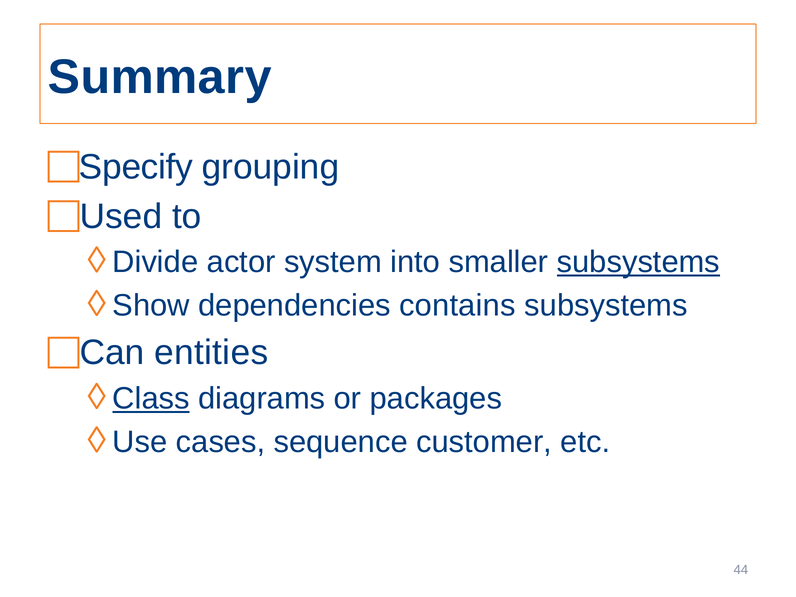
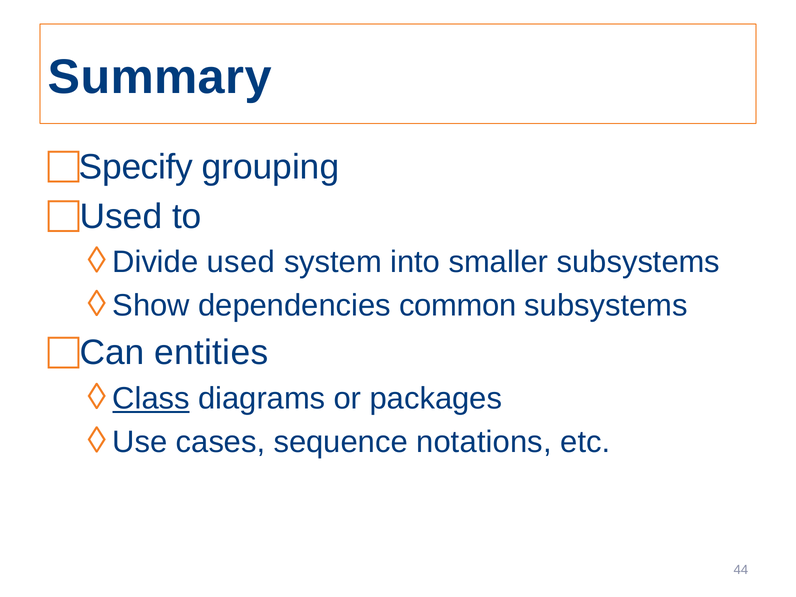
Divide actor: actor -> used
subsystems at (638, 262) underline: present -> none
contains: contains -> common
customer: customer -> notations
